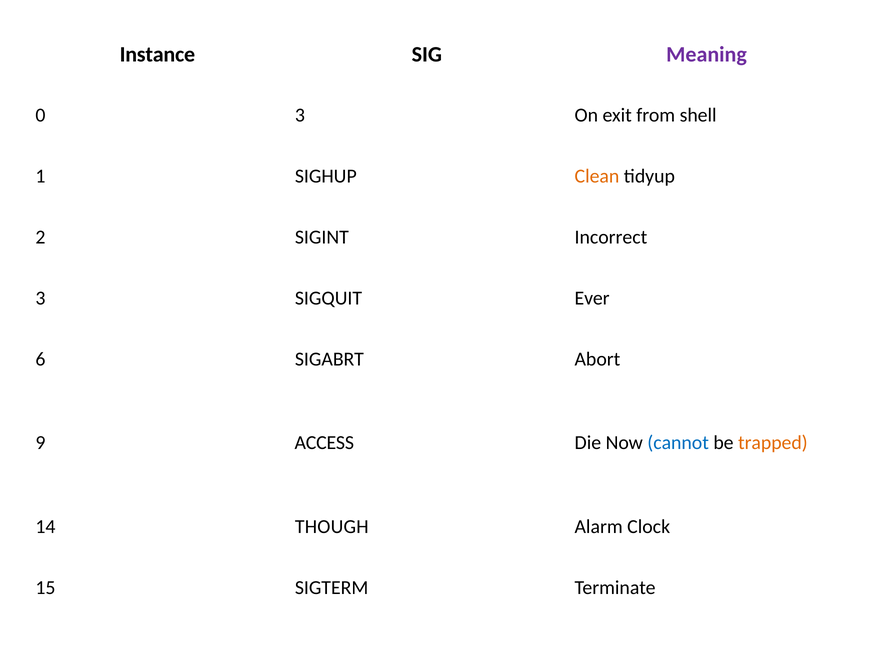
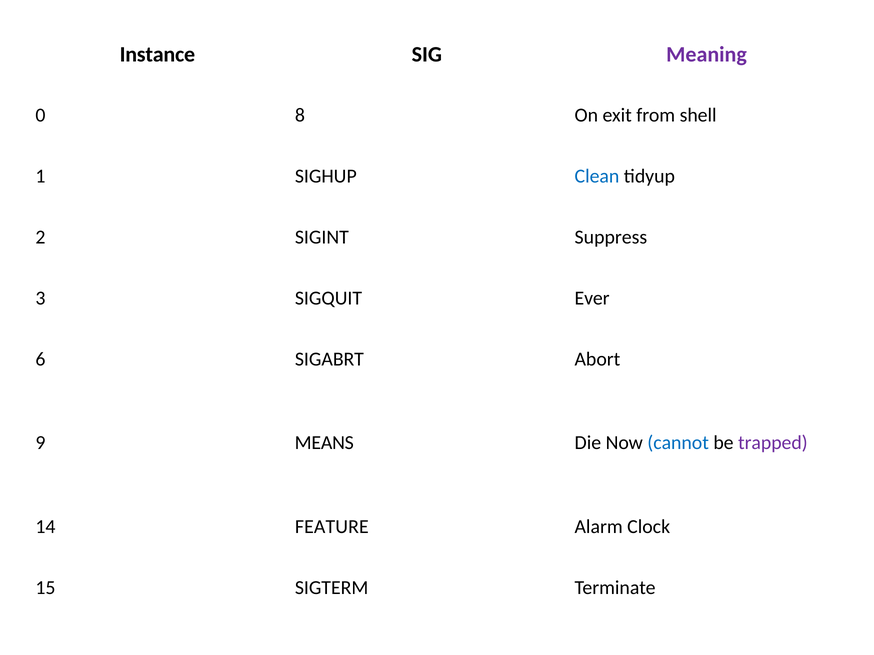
0 3: 3 -> 8
Clean colour: orange -> blue
Incorrect: Incorrect -> Suppress
ACCESS: ACCESS -> MEANS
trapped colour: orange -> purple
THOUGH: THOUGH -> FEATURE
